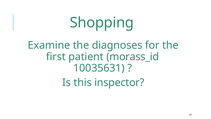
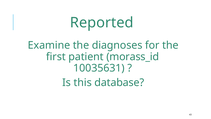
Shopping: Shopping -> Reported
inspector: inspector -> database
